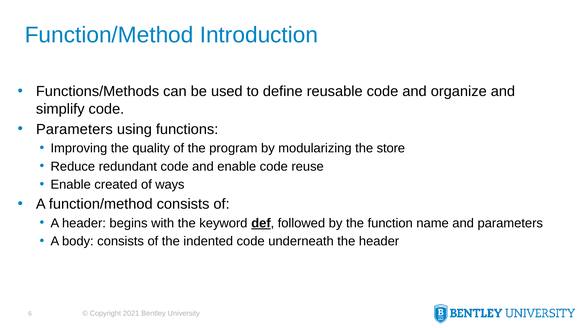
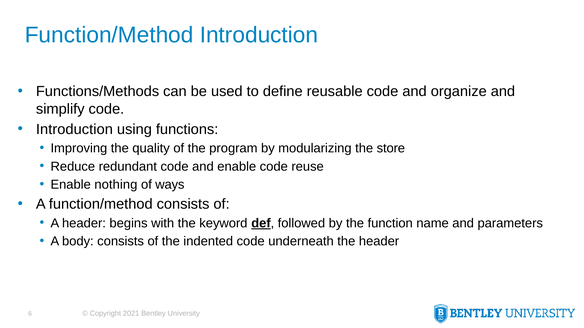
Parameters at (74, 130): Parameters -> Introduction
created: created -> nothing
